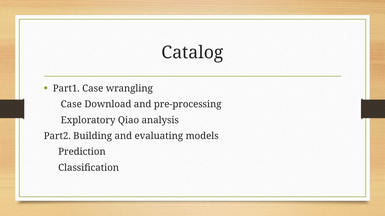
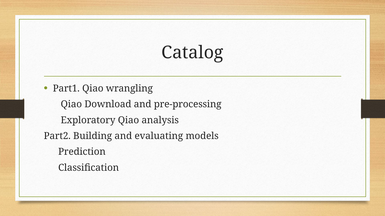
Part1 Case: Case -> Qiao
Case at (71, 105): Case -> Qiao
